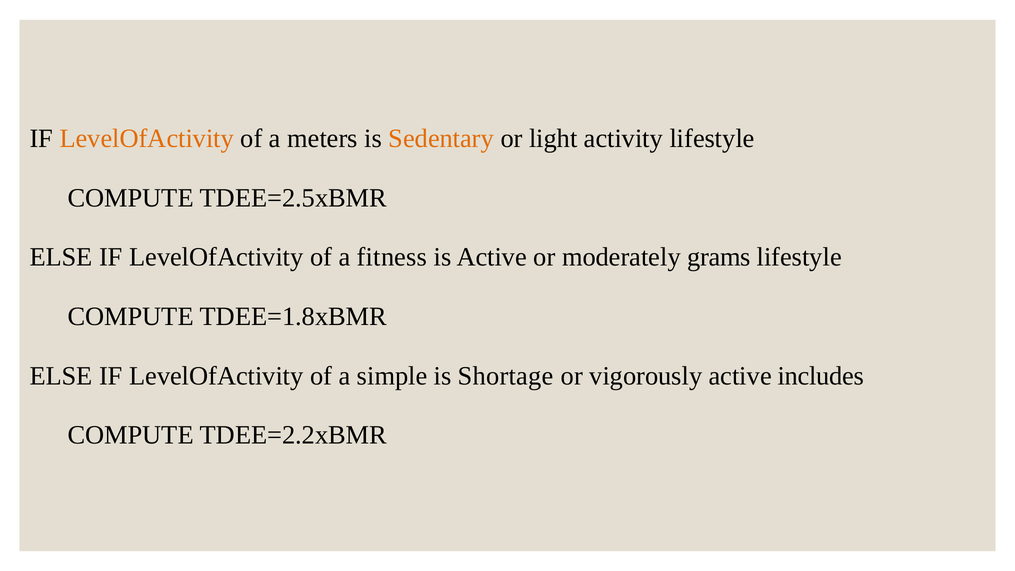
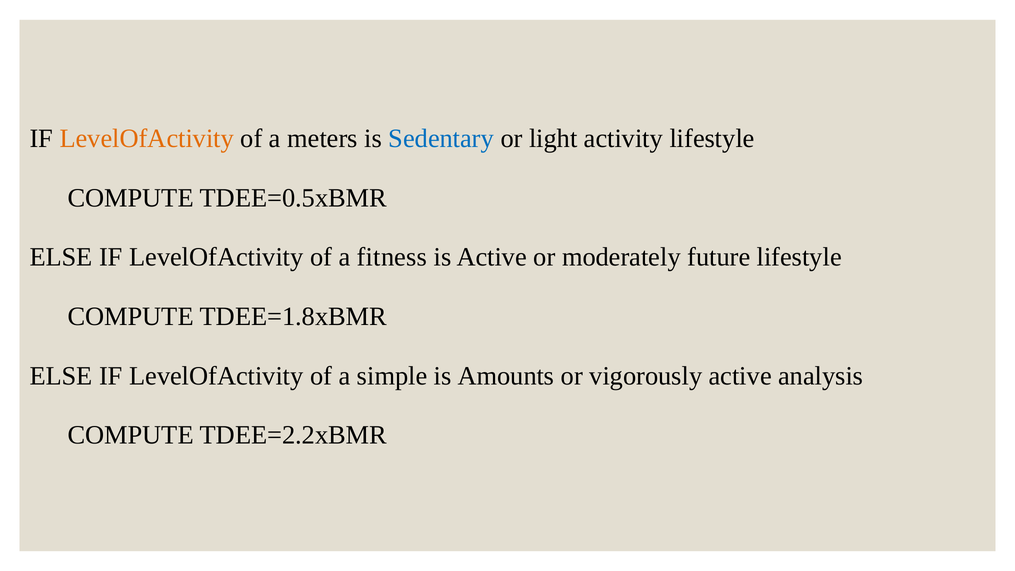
Sedentary colour: orange -> blue
TDEE=2.5xBMR: TDEE=2.5xBMR -> TDEE=0.5xBMR
grams: grams -> future
Shortage: Shortage -> Amounts
includes: includes -> analysis
